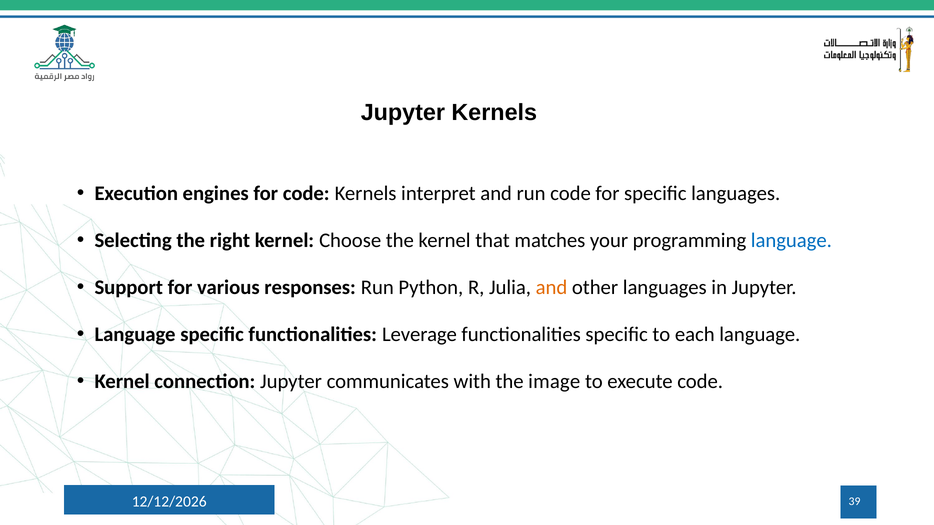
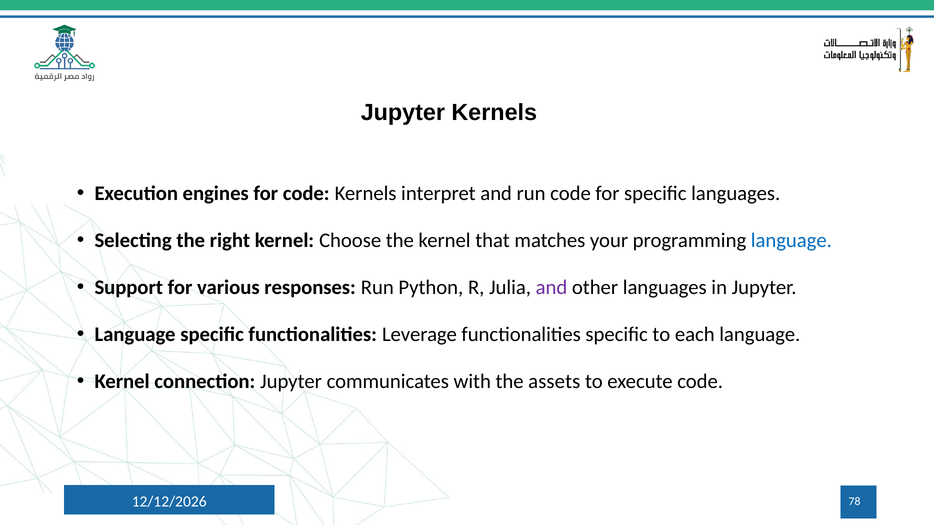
and at (551, 288) colour: orange -> purple
image: image -> assets
39: 39 -> 78
